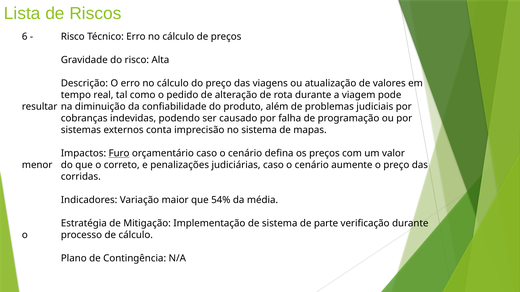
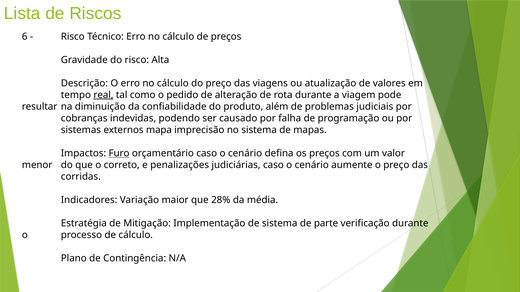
real underline: none -> present
conta: conta -> mapa
54%: 54% -> 28%
